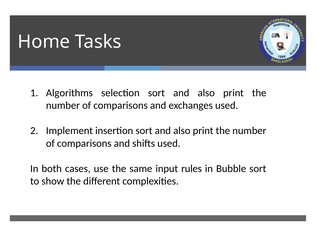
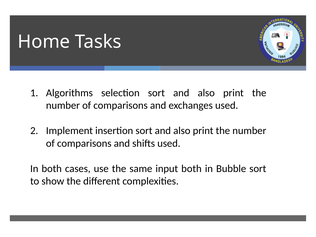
input rules: rules -> both
